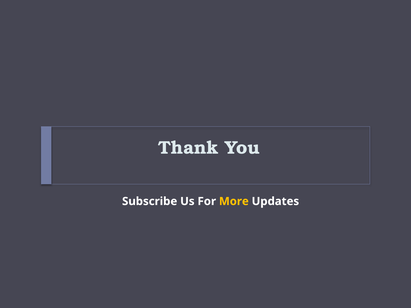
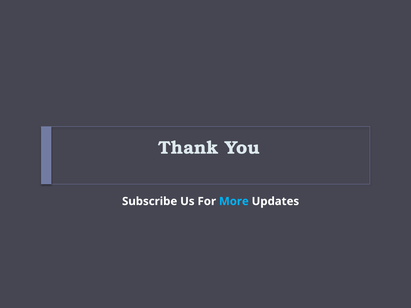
More colour: yellow -> light blue
